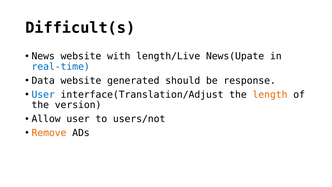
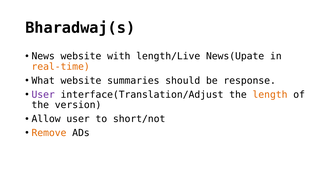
Difficult(s: Difficult(s -> Bharadwaj(s
real-time colour: blue -> orange
Data: Data -> What
generated: generated -> summaries
User at (43, 94) colour: blue -> purple
users/not: users/not -> short/not
